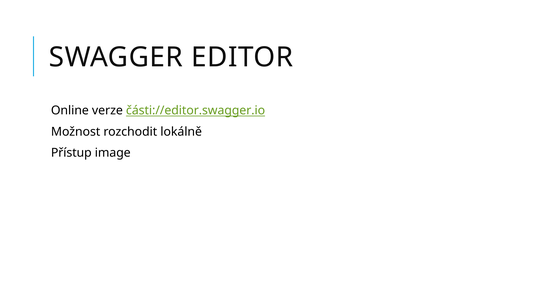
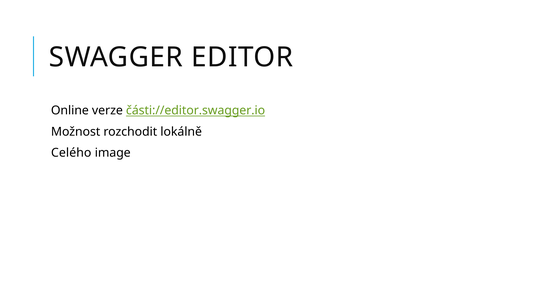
Přístup: Přístup -> Celého
